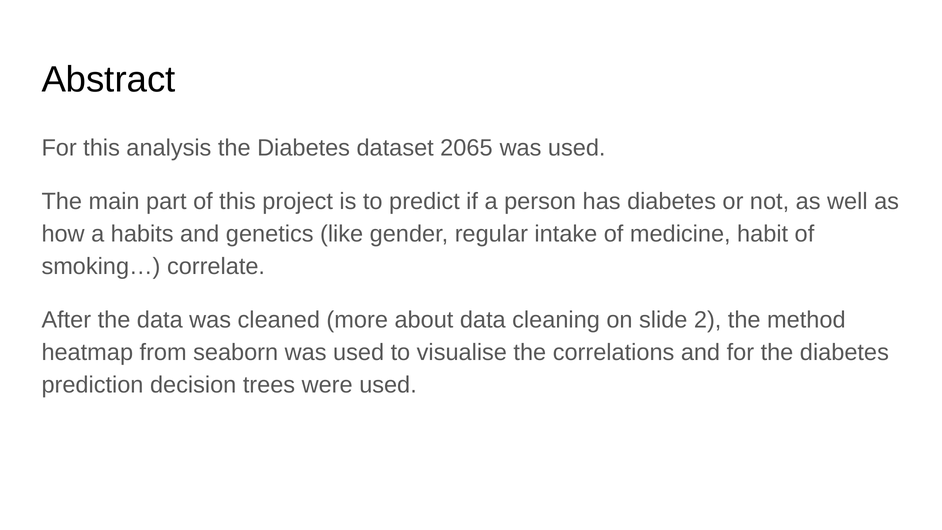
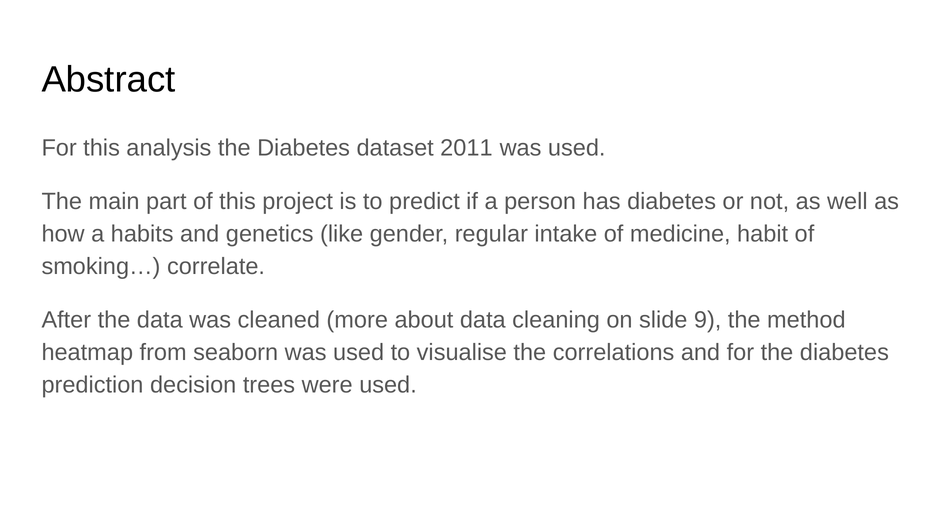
2065: 2065 -> 2011
2: 2 -> 9
